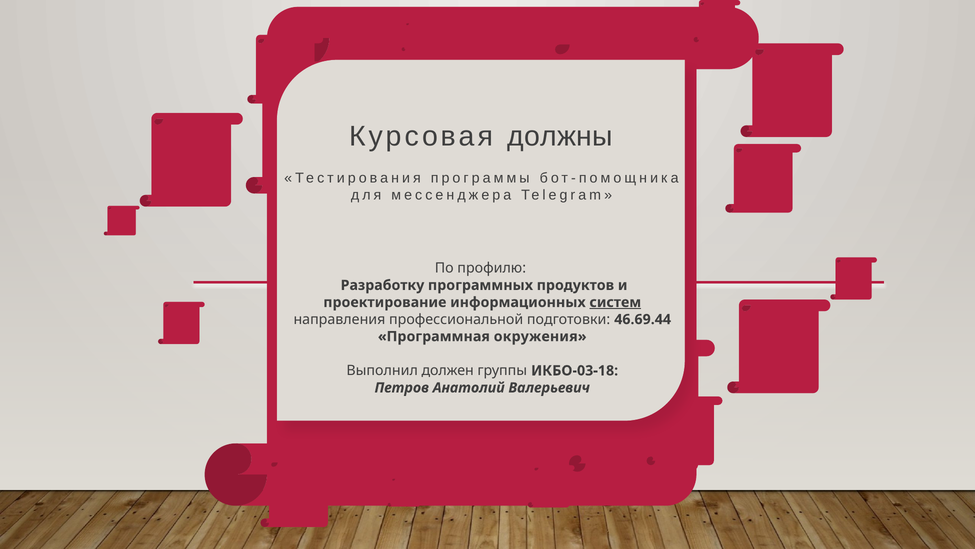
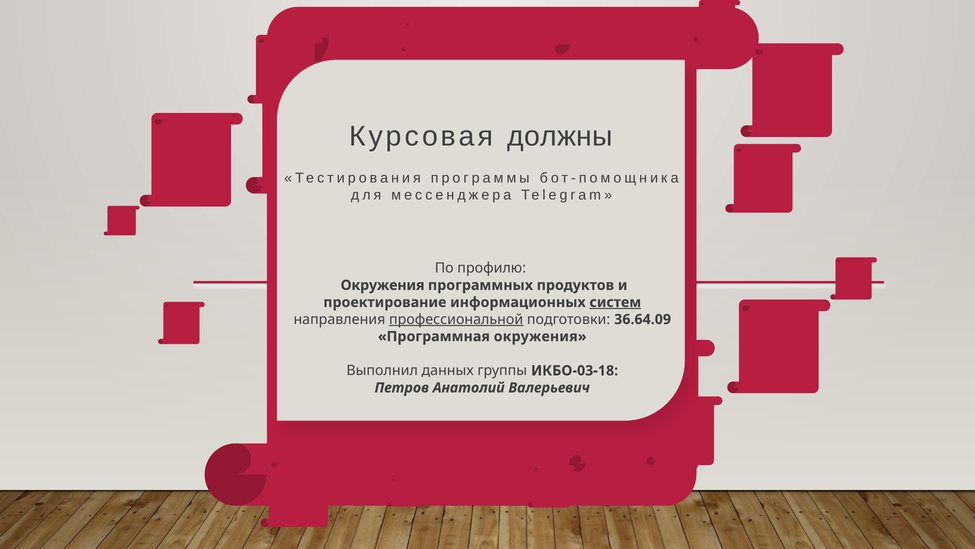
Разработку at (382, 285): Разработку -> Окружения
профессиональной underline: none -> present
46.69.44: 46.69.44 -> 36.64.09
должен: должен -> данных
